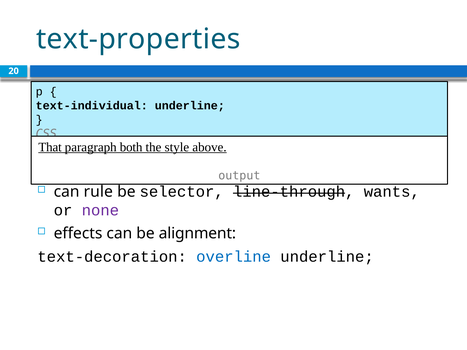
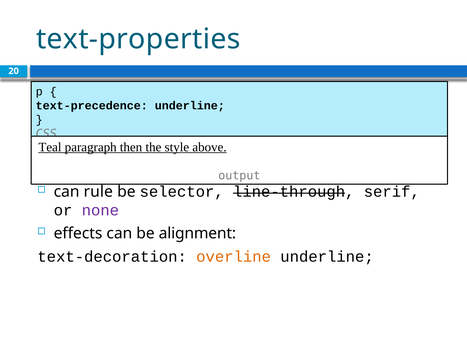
text-individual: text-individual -> text-precedence
That: That -> Teal
both: both -> then
wants: wants -> serif
overline colour: blue -> orange
